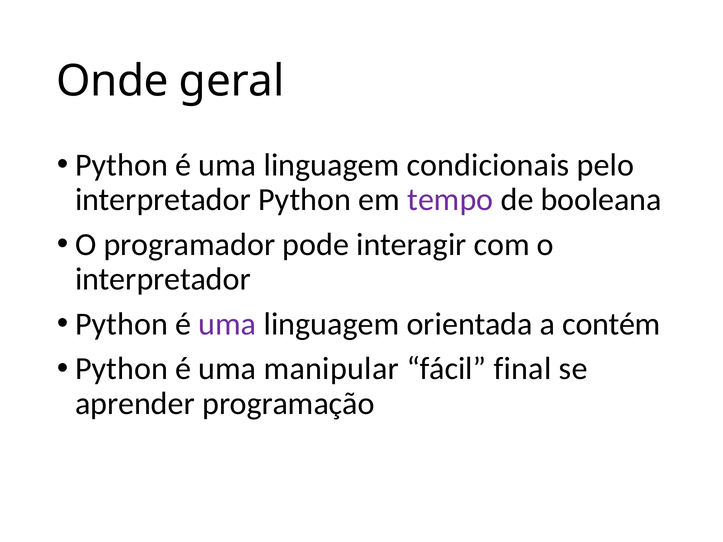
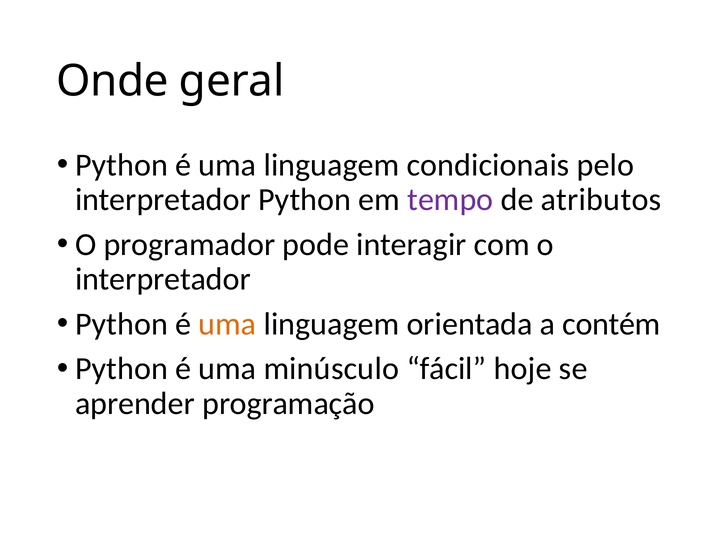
booleana: booleana -> atributos
uma at (227, 324) colour: purple -> orange
manipular: manipular -> minúsculo
final: final -> hoje
